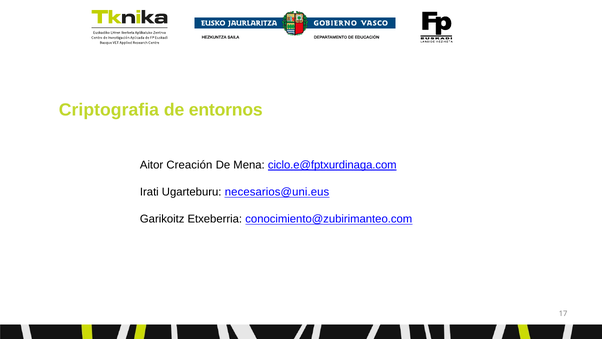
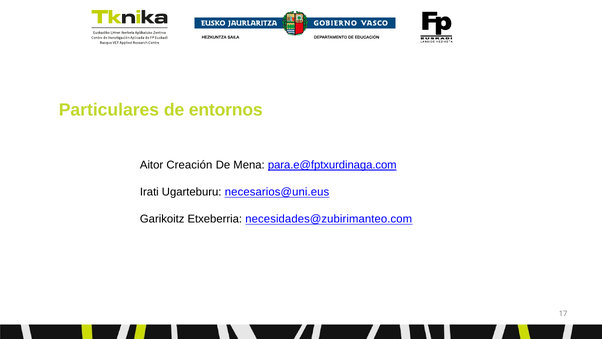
Criptografia: Criptografia -> Particulares
ciclo.e@fptxurdinaga.com: ciclo.e@fptxurdinaga.com -> para.e@fptxurdinaga.com
conocimiento@zubirimanteo.com: conocimiento@zubirimanteo.com -> necesidades@zubirimanteo.com
